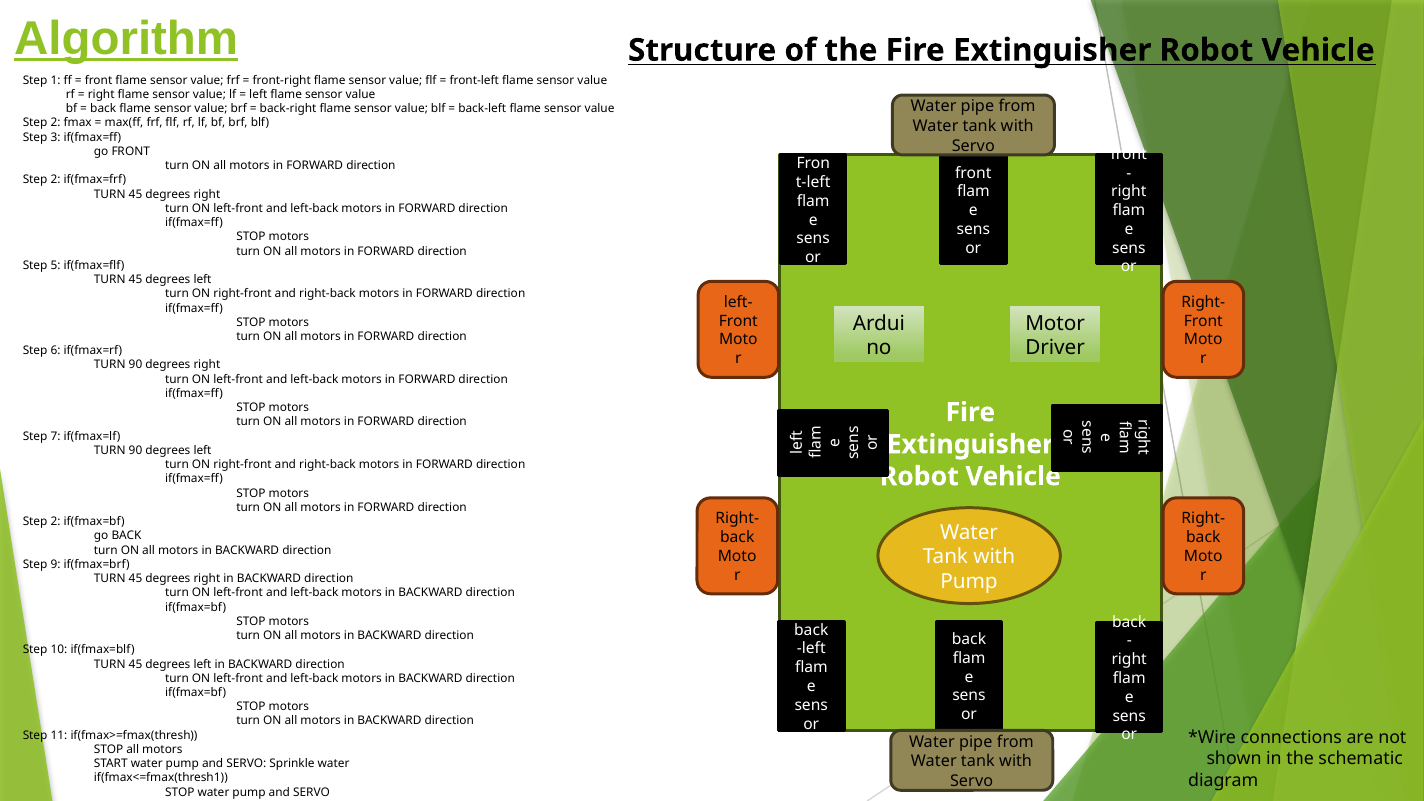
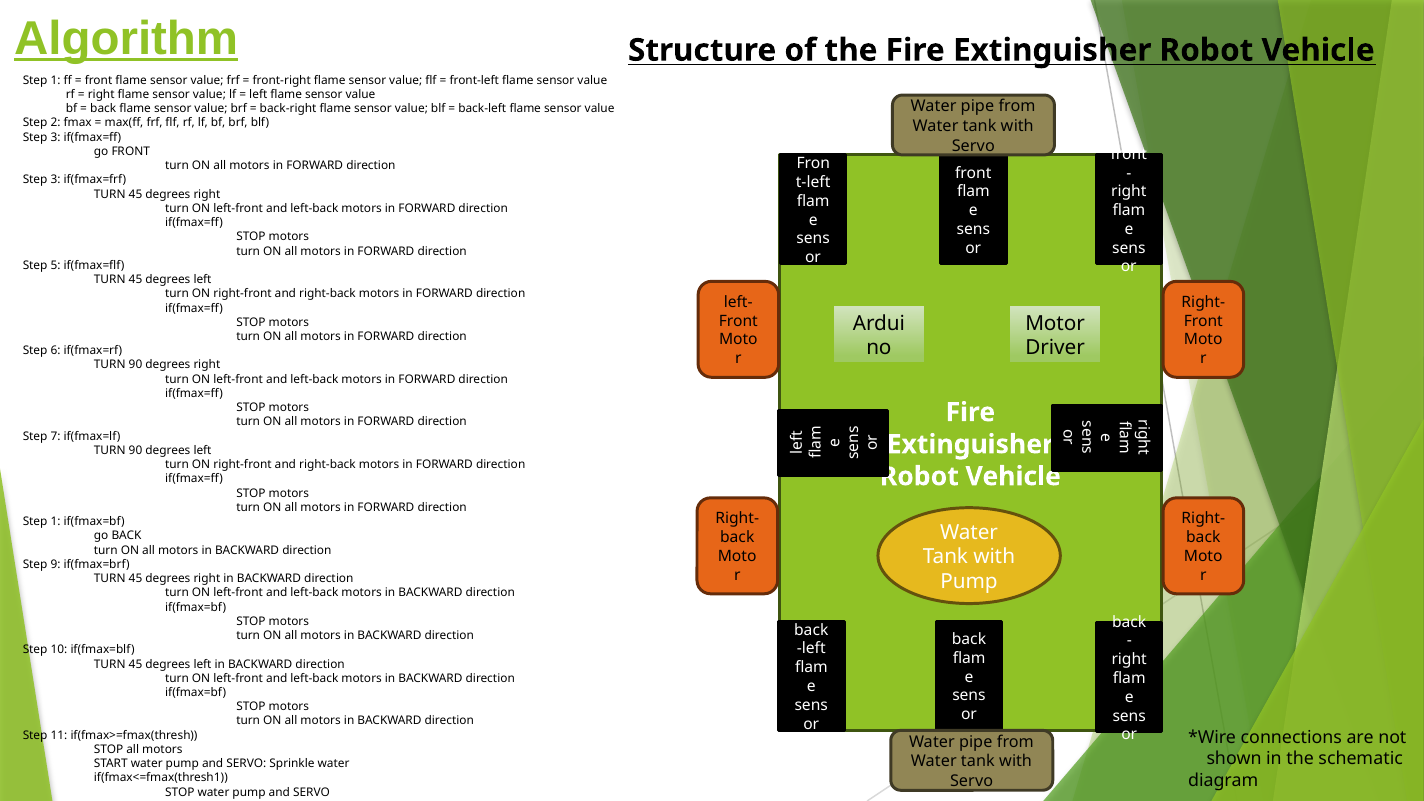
2 at (56, 180): 2 -> 3
2 at (56, 522): 2 -> 1
